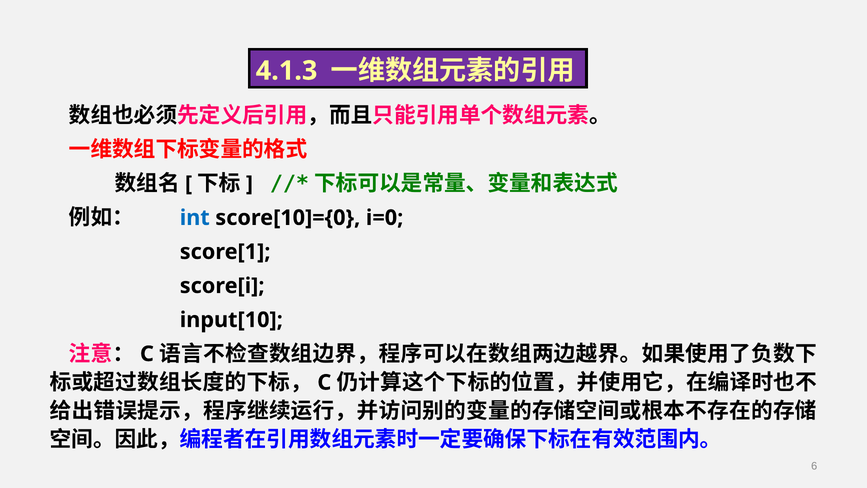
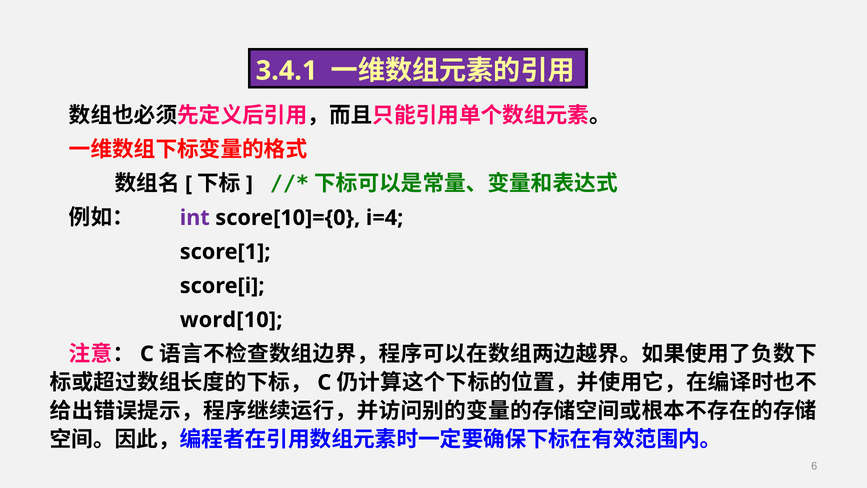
4.1.3: 4.1.3 -> 3.4.1
int colour: blue -> purple
i=0: i=0 -> i=4
input[10: input[10 -> word[10
